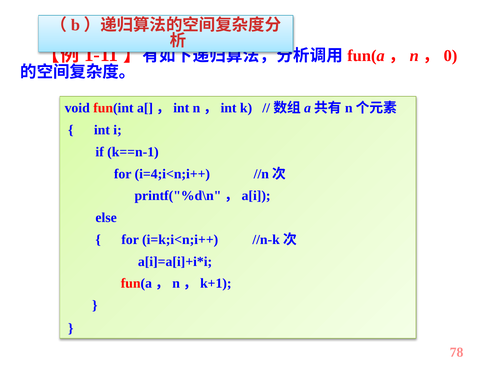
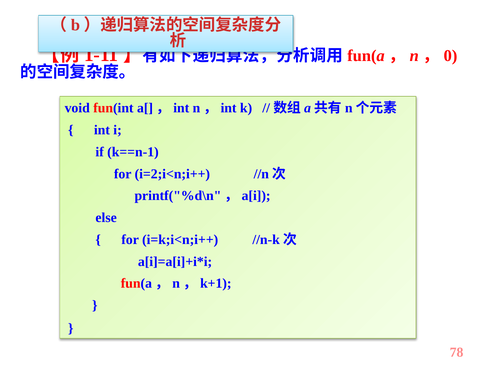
i=4;i<n;i++: i=4;i<n;i++ -> i=2;i<n;i++
